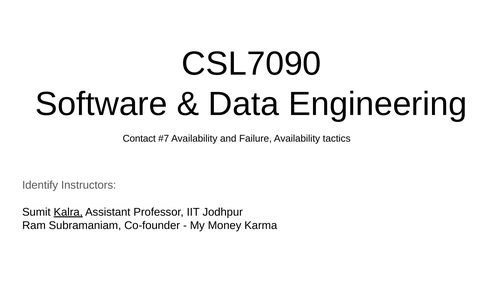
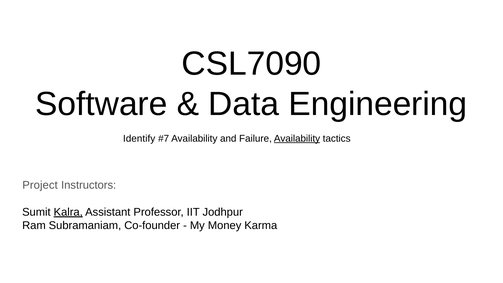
Contact: Contact -> Identify
Availability at (297, 138) underline: none -> present
Identify: Identify -> Project
